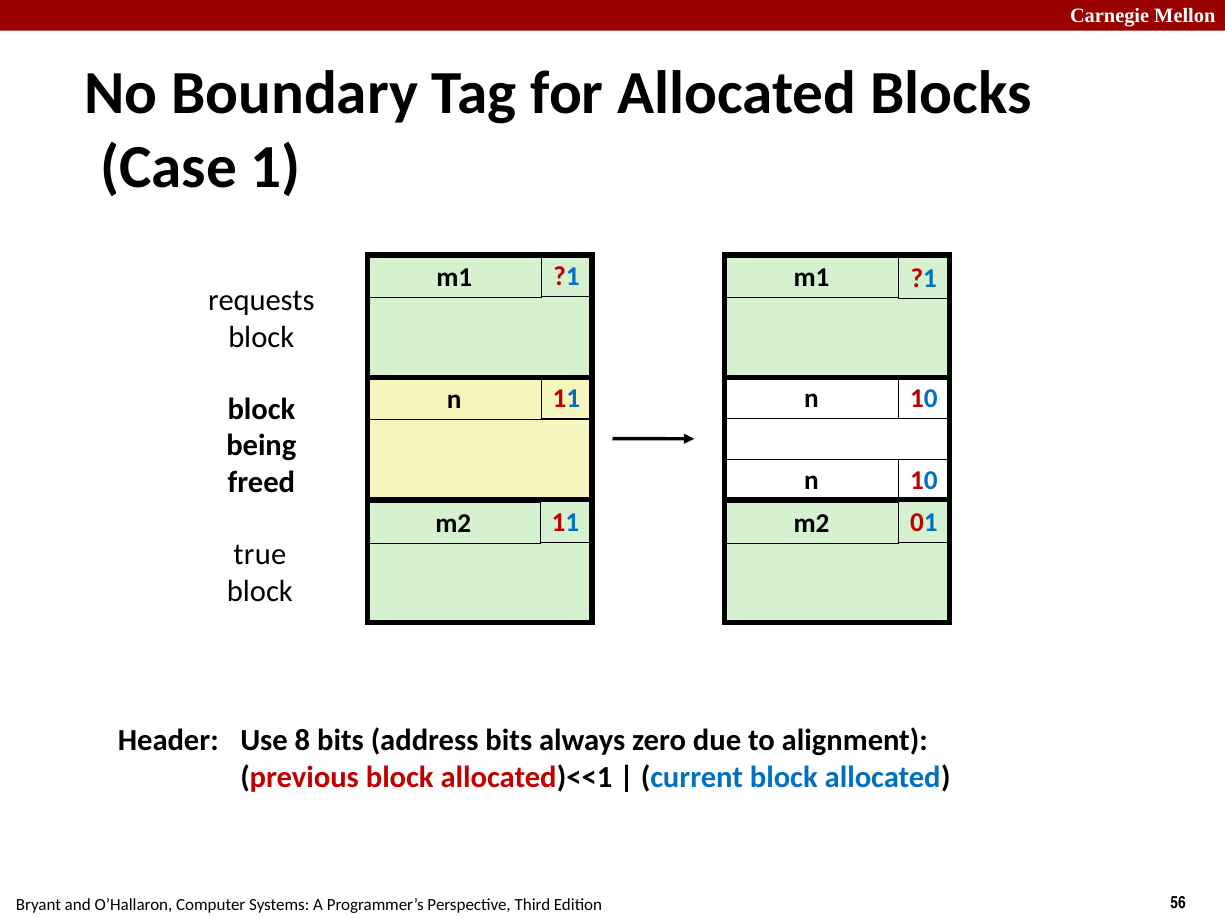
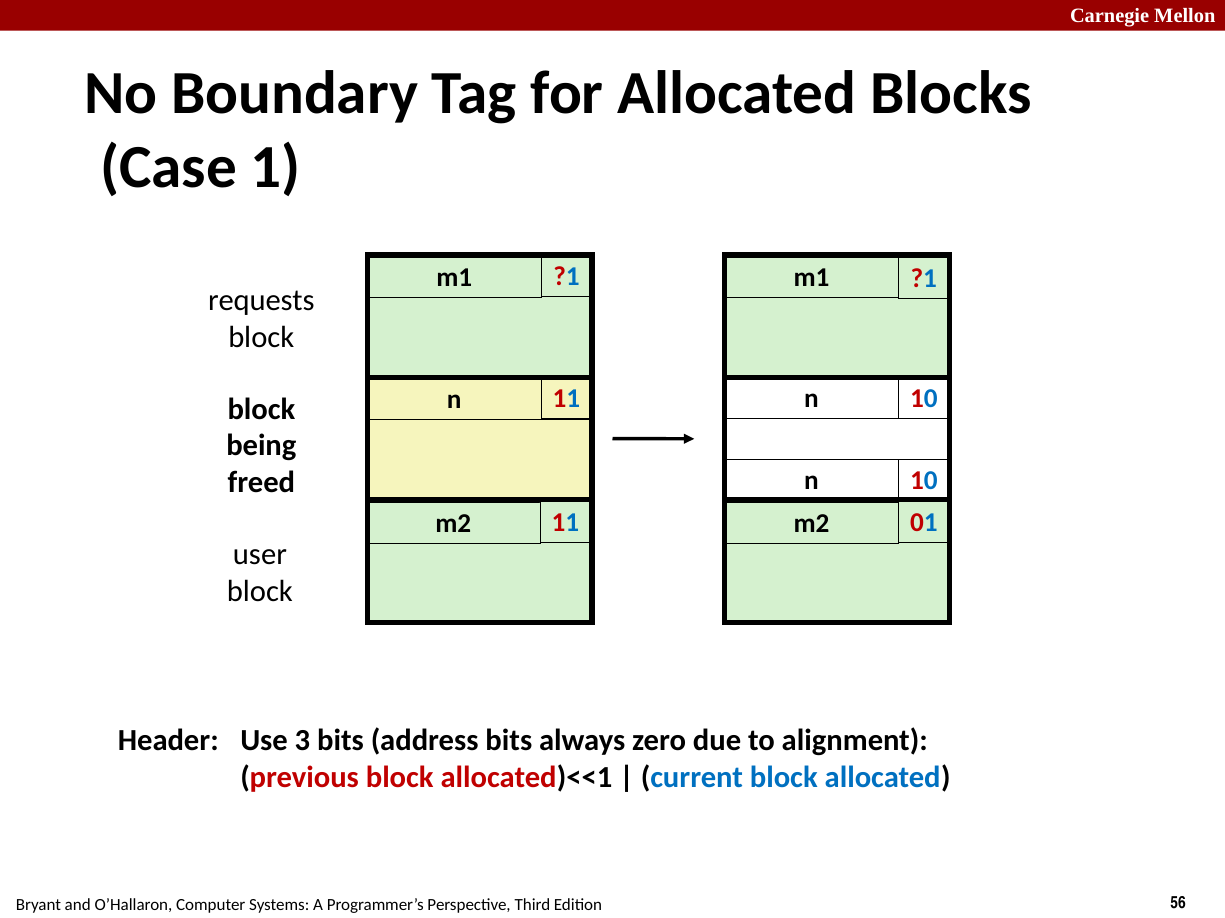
true: true -> user
8: 8 -> 3
